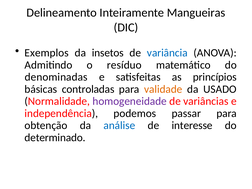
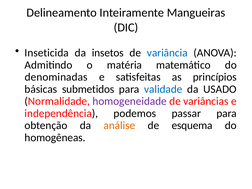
Exemplos: Exemplos -> Inseticida
resíduo: resíduo -> matéria
controladas: controladas -> submetidos
validade colour: orange -> blue
análise colour: blue -> orange
interesse: interesse -> esquema
determinado: determinado -> homogêneas
